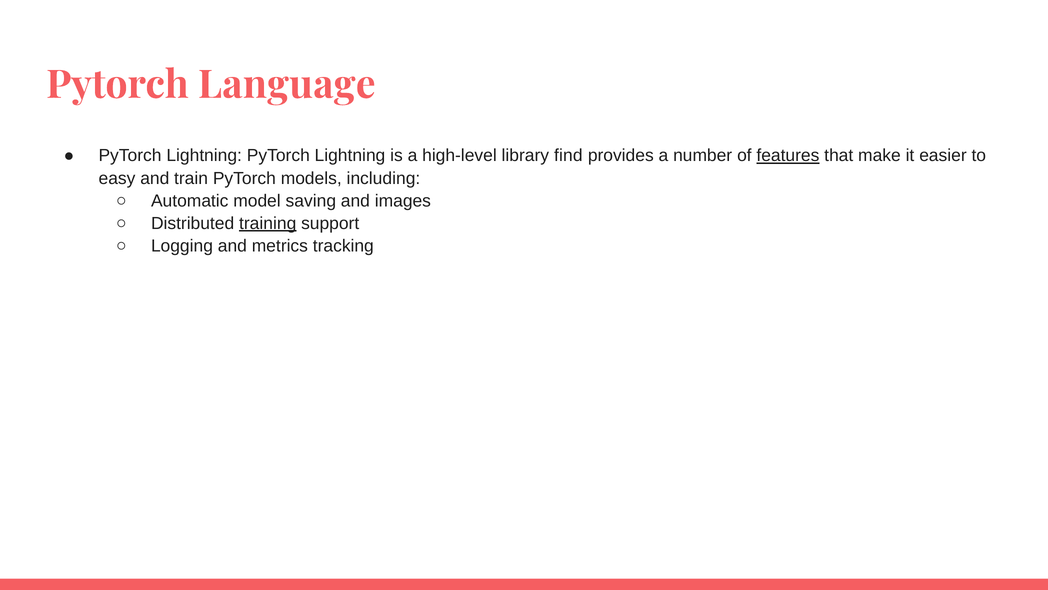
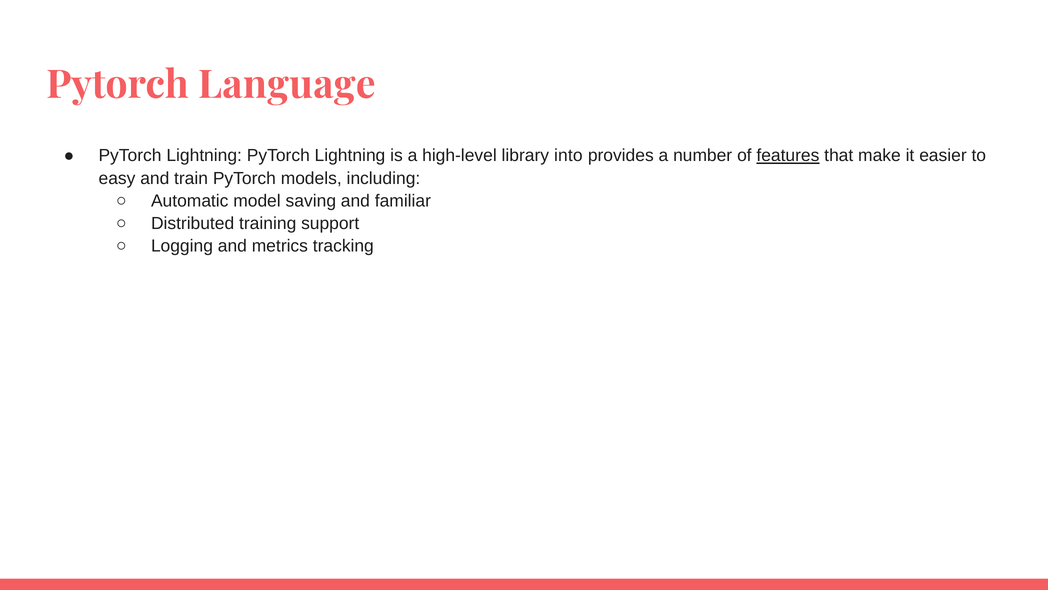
find: find -> into
images: images -> familiar
training underline: present -> none
